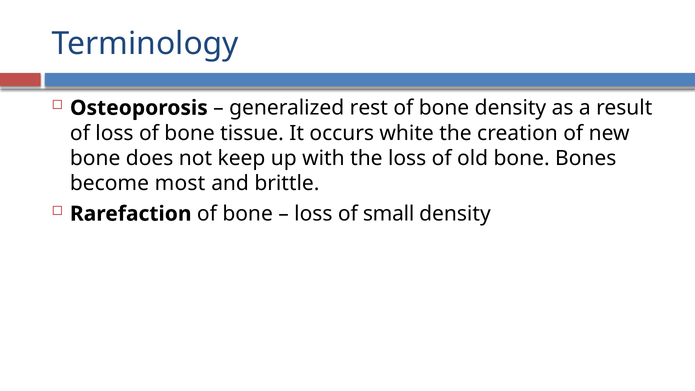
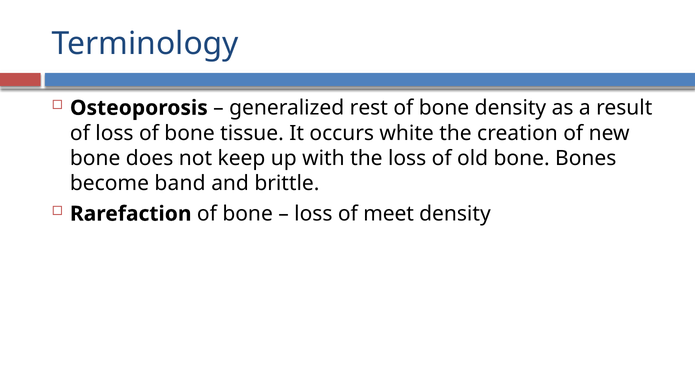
most: most -> band
small: small -> meet
